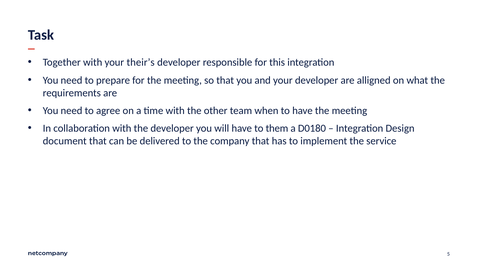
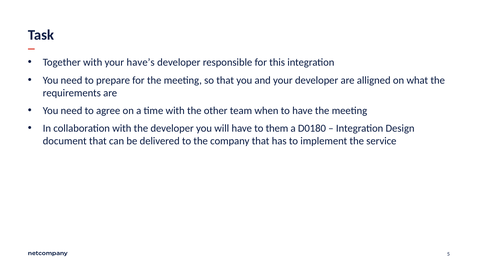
their’s: their’s -> have’s
